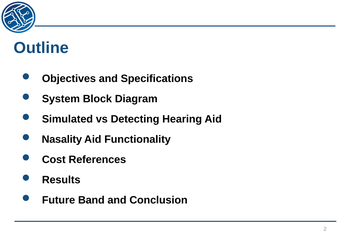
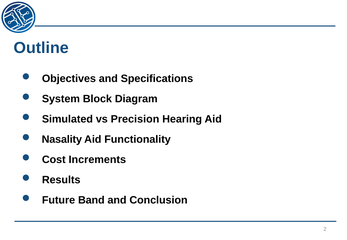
Detecting: Detecting -> Precision
References: References -> Increments
